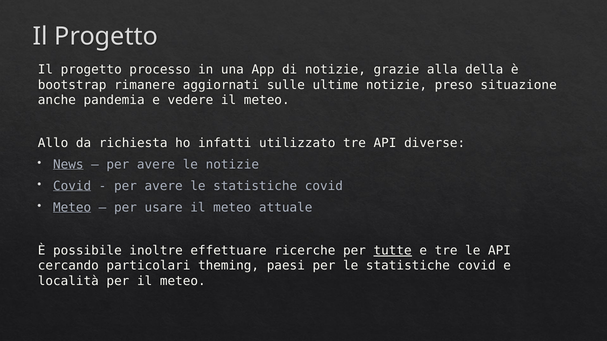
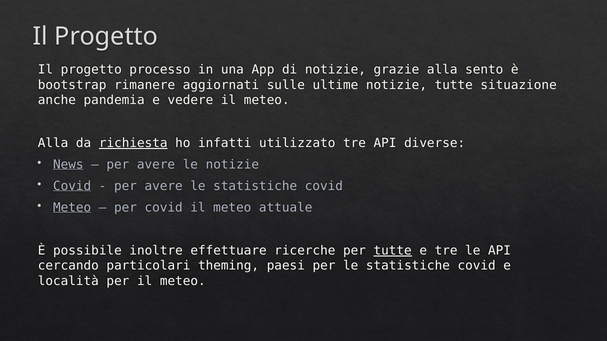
della: della -> sento
notizie preso: preso -> tutte
Allo at (53, 143): Allo -> Alla
richiesta underline: none -> present
per usare: usare -> covid
